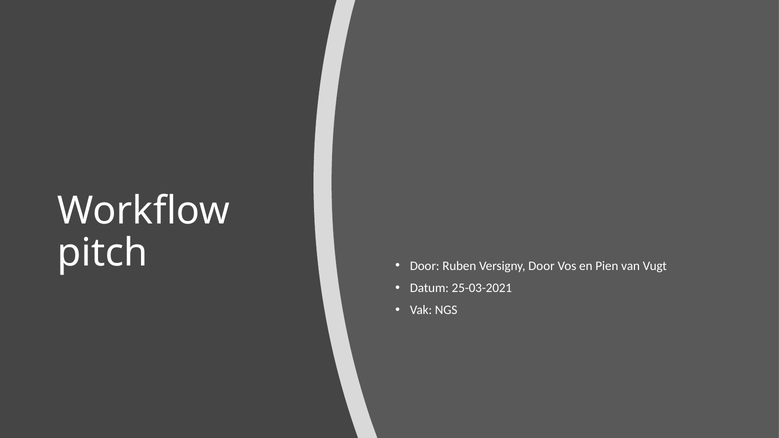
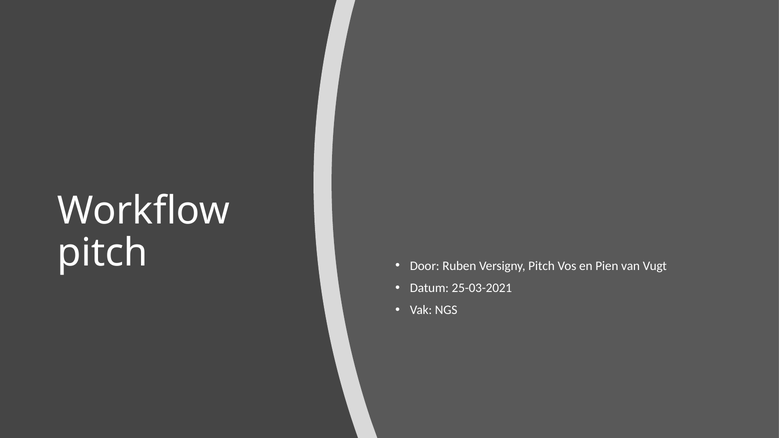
Versigny Door: Door -> Pitch
